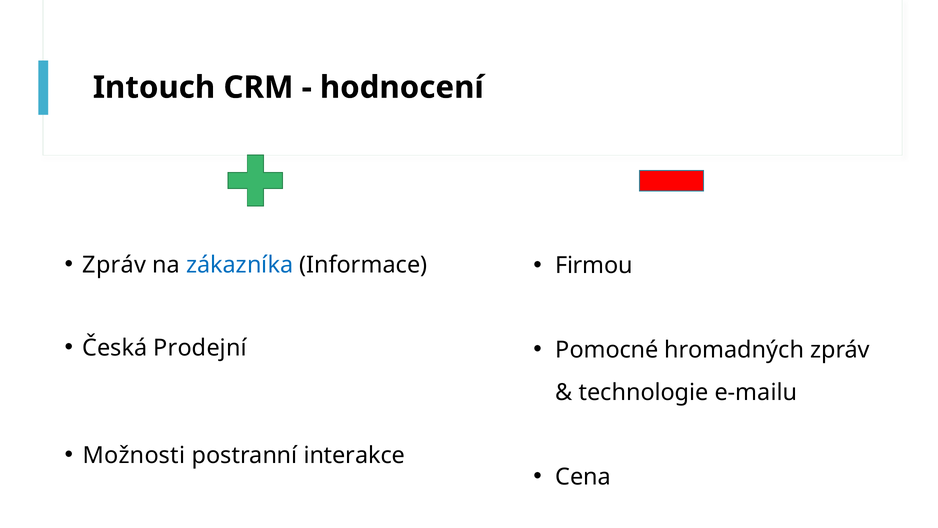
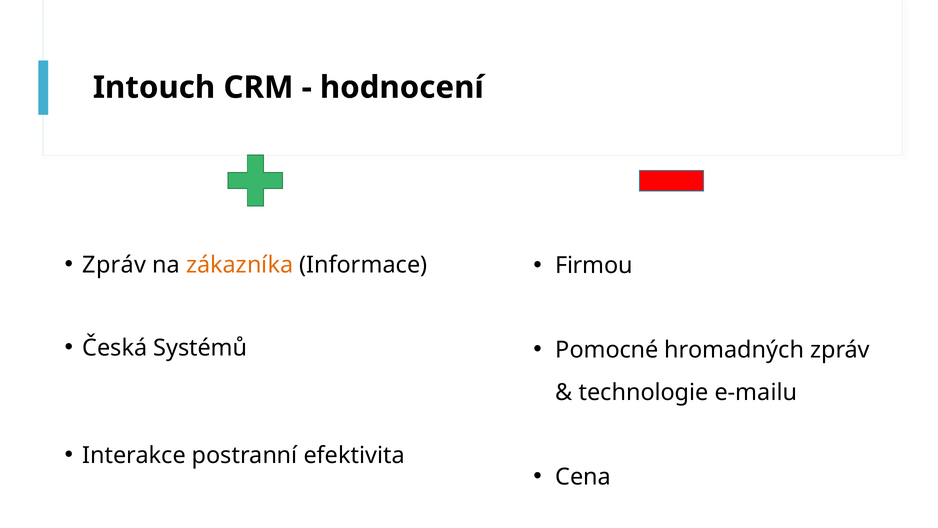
zákazníka colour: blue -> orange
Prodejní: Prodejní -> Systémů
Možnosti: Možnosti -> Interakce
interakce: interakce -> efektivita
